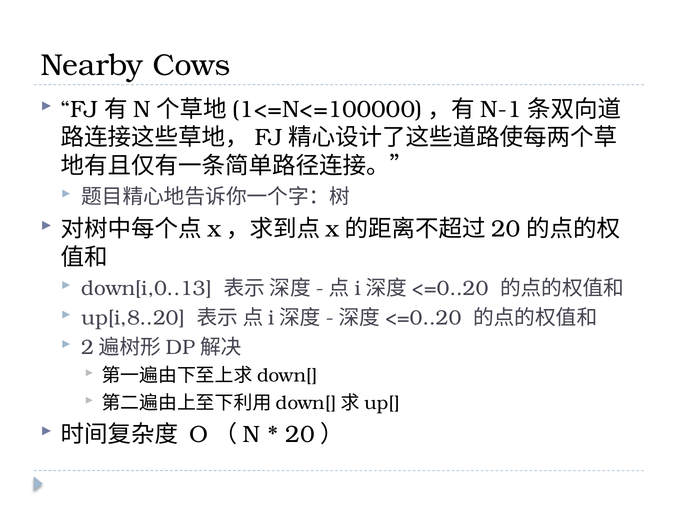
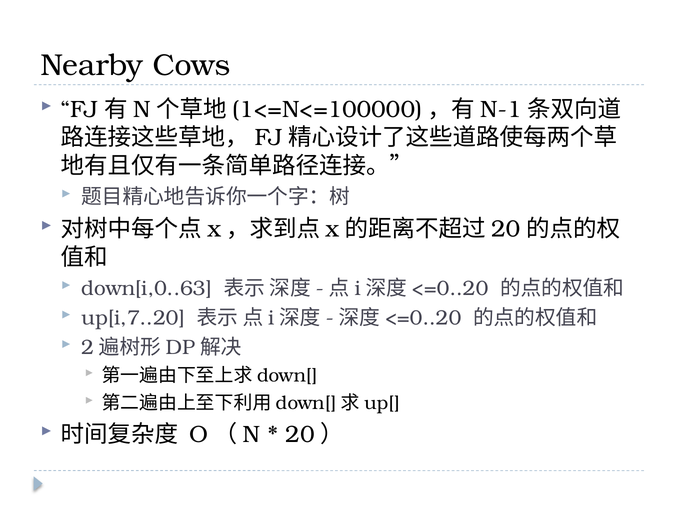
down[i,0..13: down[i,0..13 -> down[i,0..63
up[i,8..20: up[i,8..20 -> up[i,7..20
